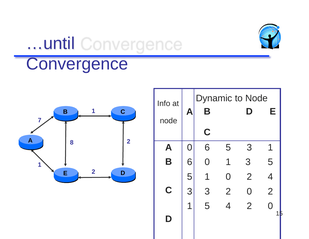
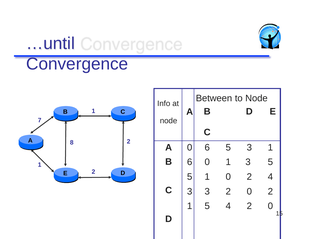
Dynamic: Dynamic -> Between
